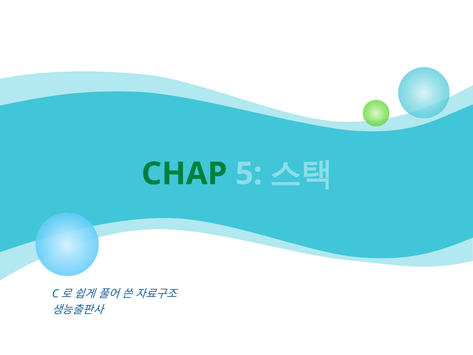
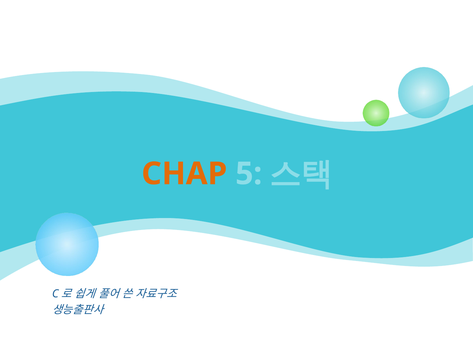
CHAP colour: green -> orange
